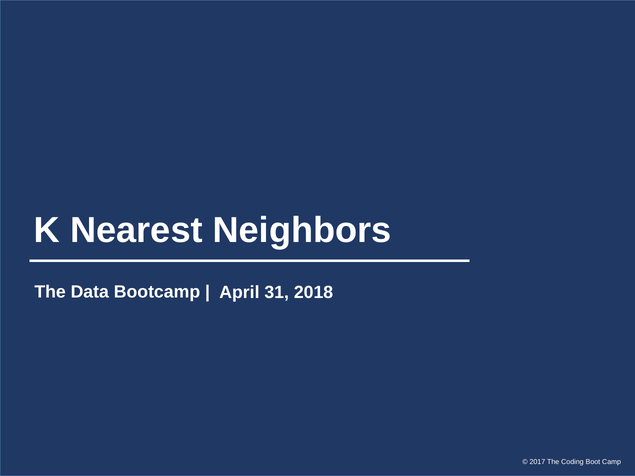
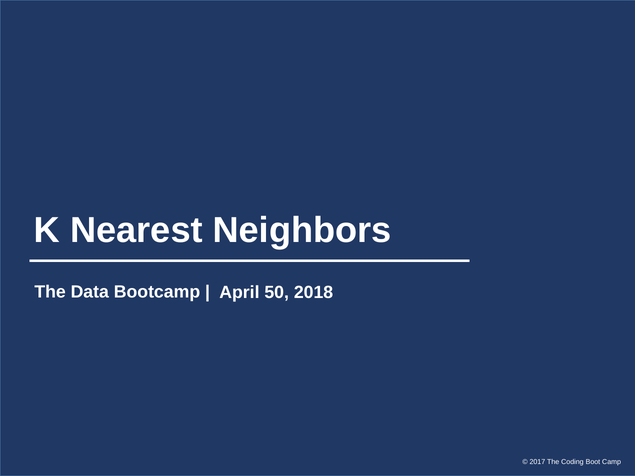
31: 31 -> 50
